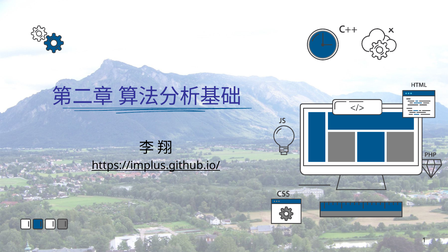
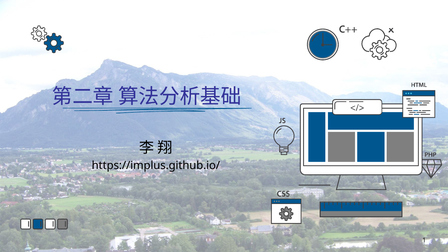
https://implus.github.io/ underline: present -> none
